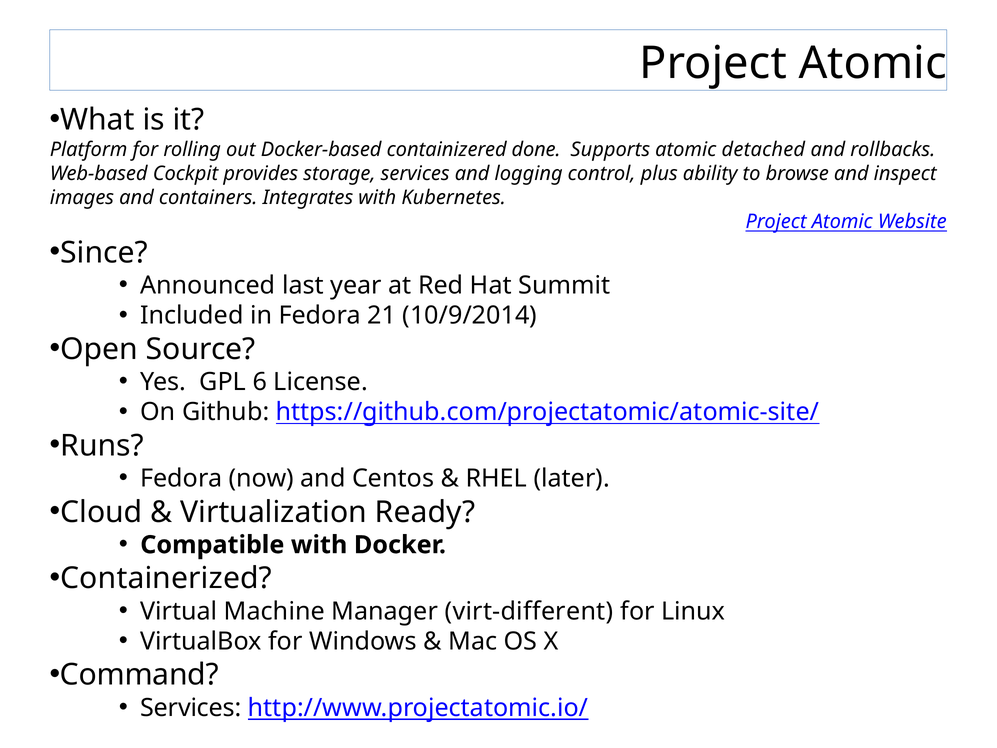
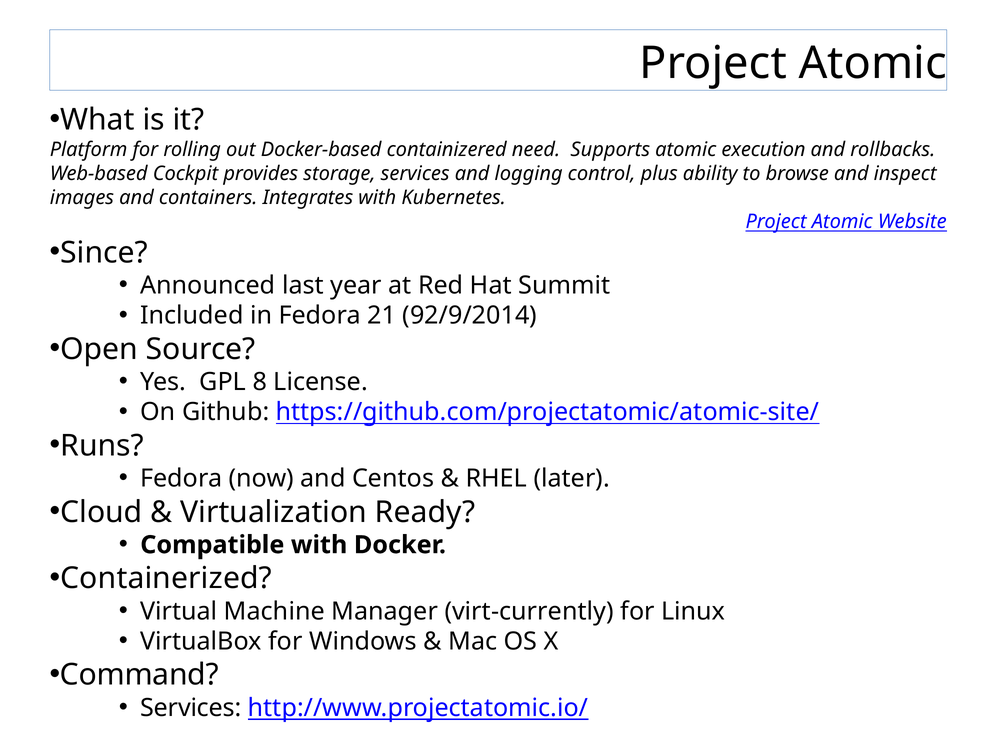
done: done -> need
detached: detached -> execution
10/9/2014: 10/9/2014 -> 92/9/2014
6: 6 -> 8
virt-different: virt-different -> virt-currently
